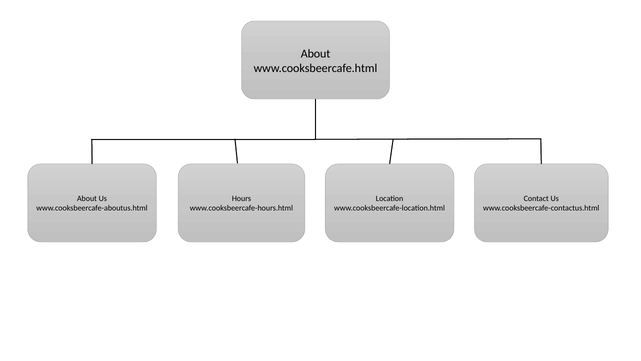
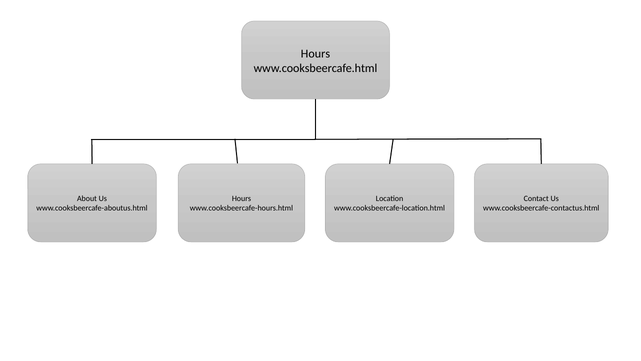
About at (316, 54): About -> Hours
